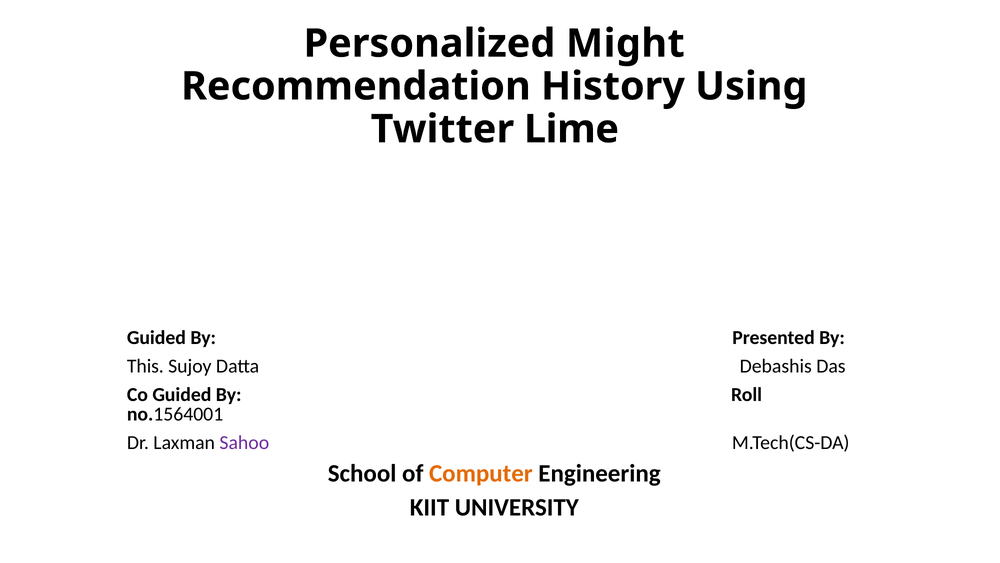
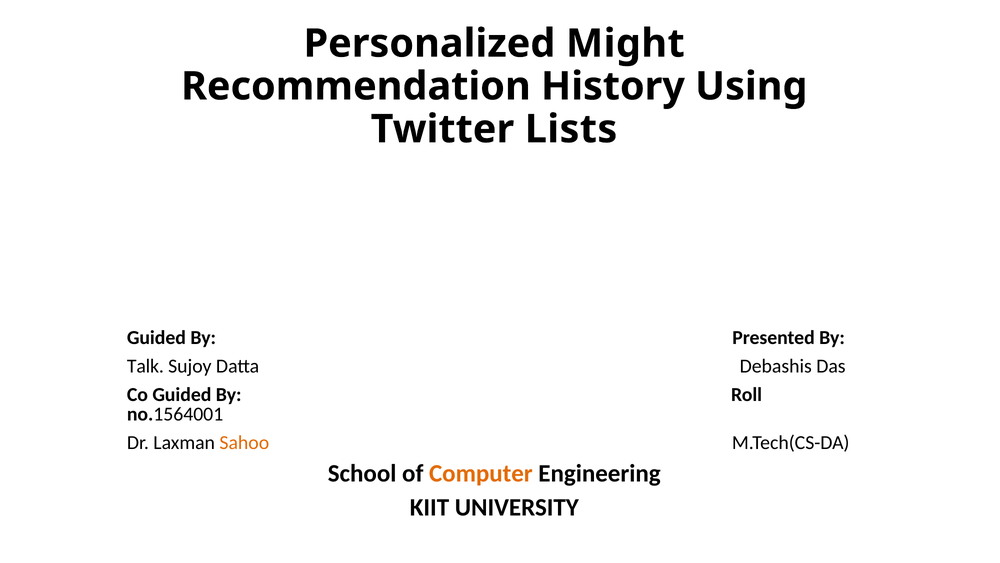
Lime: Lime -> Lists
This: This -> Talk
Sahoo colour: purple -> orange
